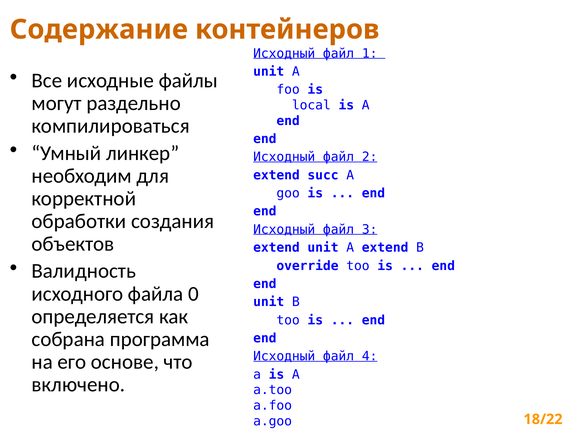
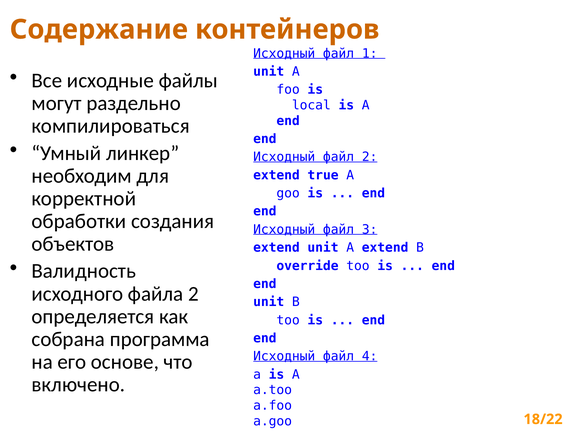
succ: succ -> true
файла 0: 0 -> 2
